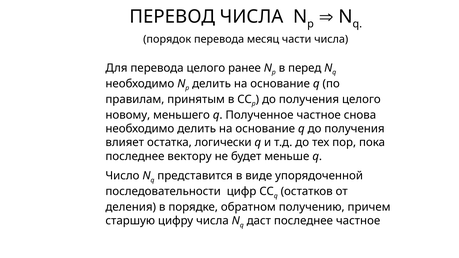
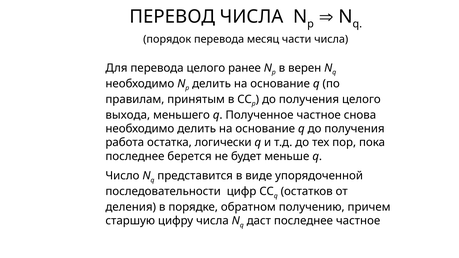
перед: перед -> верен
новому: новому -> выхода
влияет: влияет -> работа
вектору: вектору -> берется
